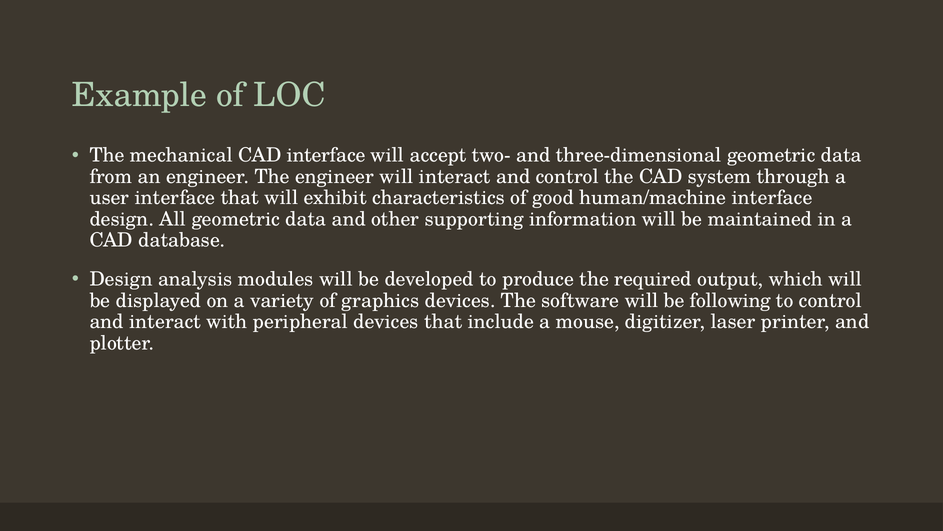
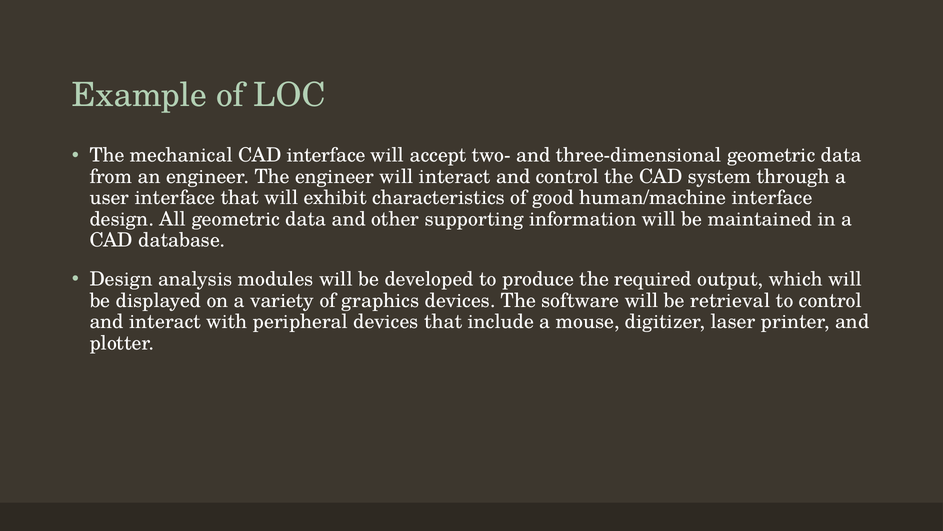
following: following -> retrieval
